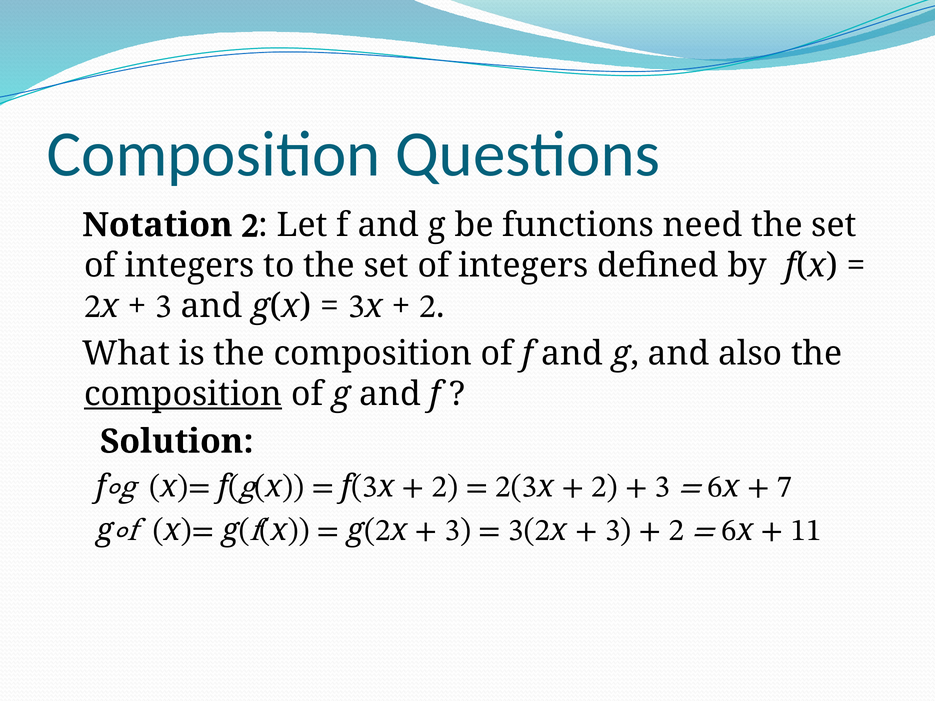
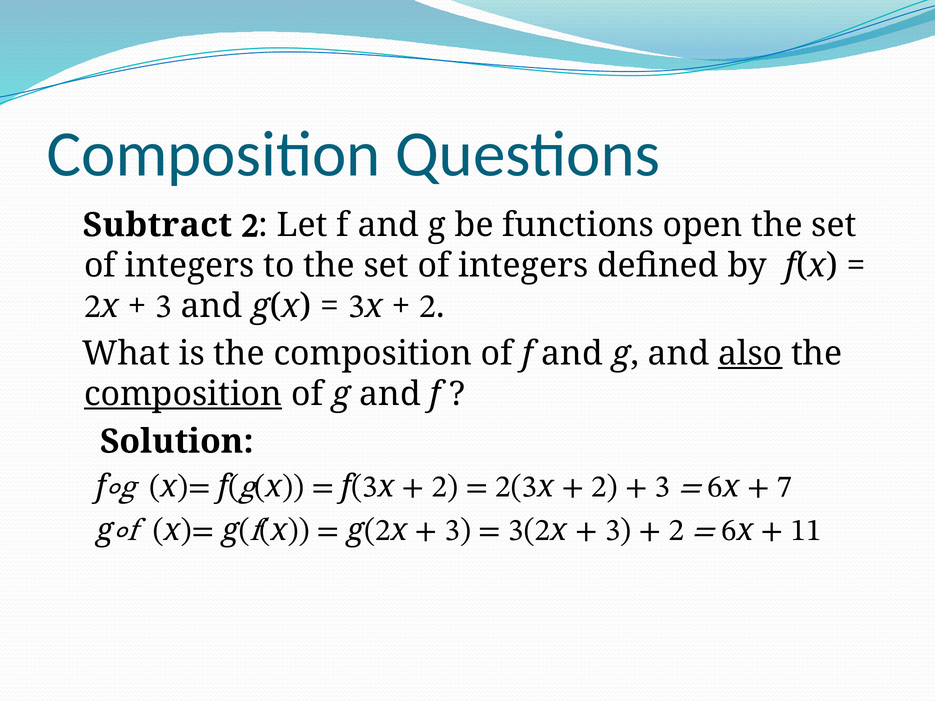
Notation: Notation -> Subtract
need: need -> open
also underline: none -> present
